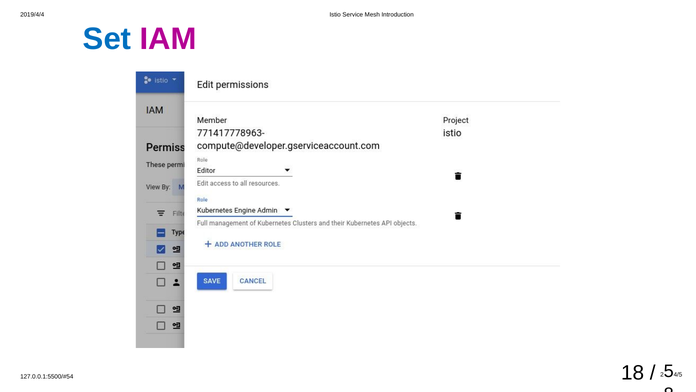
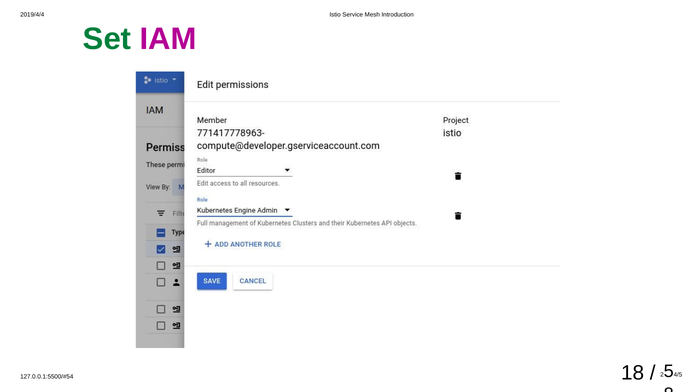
Set colour: blue -> green
